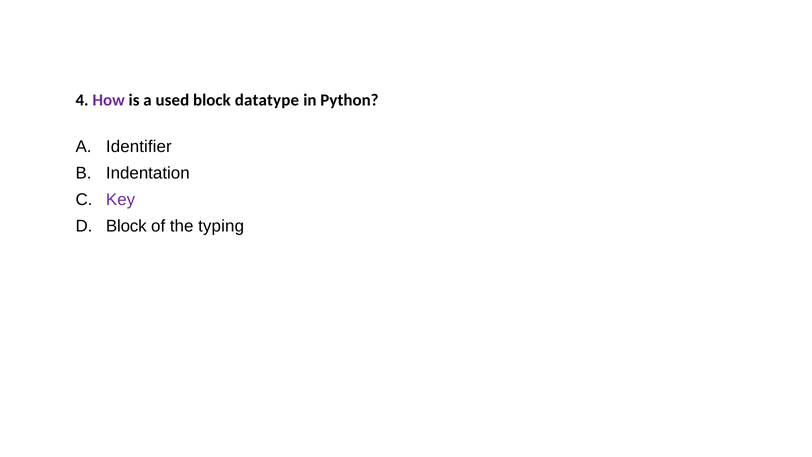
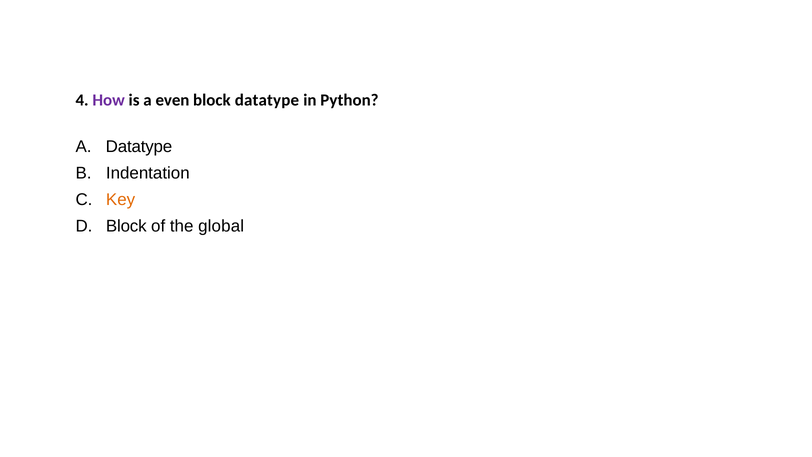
used: used -> even
A Identifier: Identifier -> Datatype
Key colour: purple -> orange
typing: typing -> global
